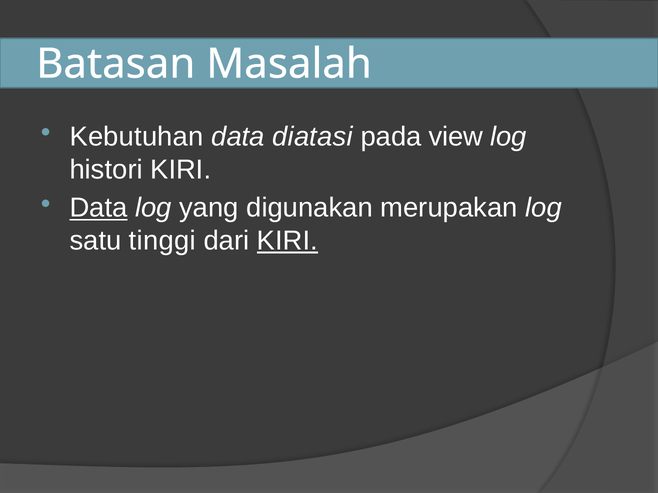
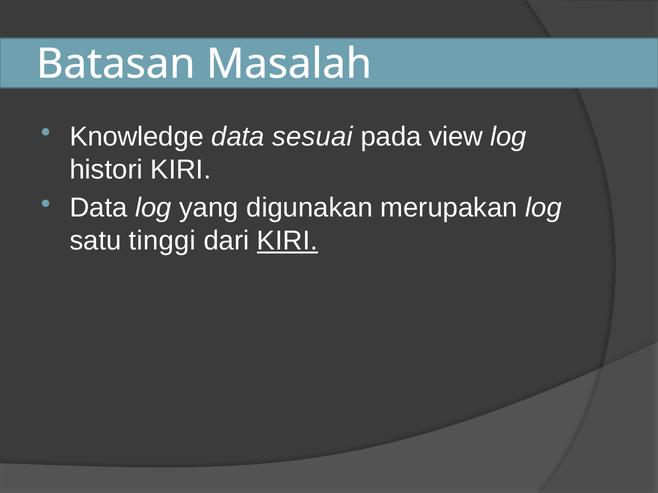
Kebutuhan: Kebutuhan -> Knowledge
diatasi: diatasi -> sesuai
Data at (99, 208) underline: present -> none
